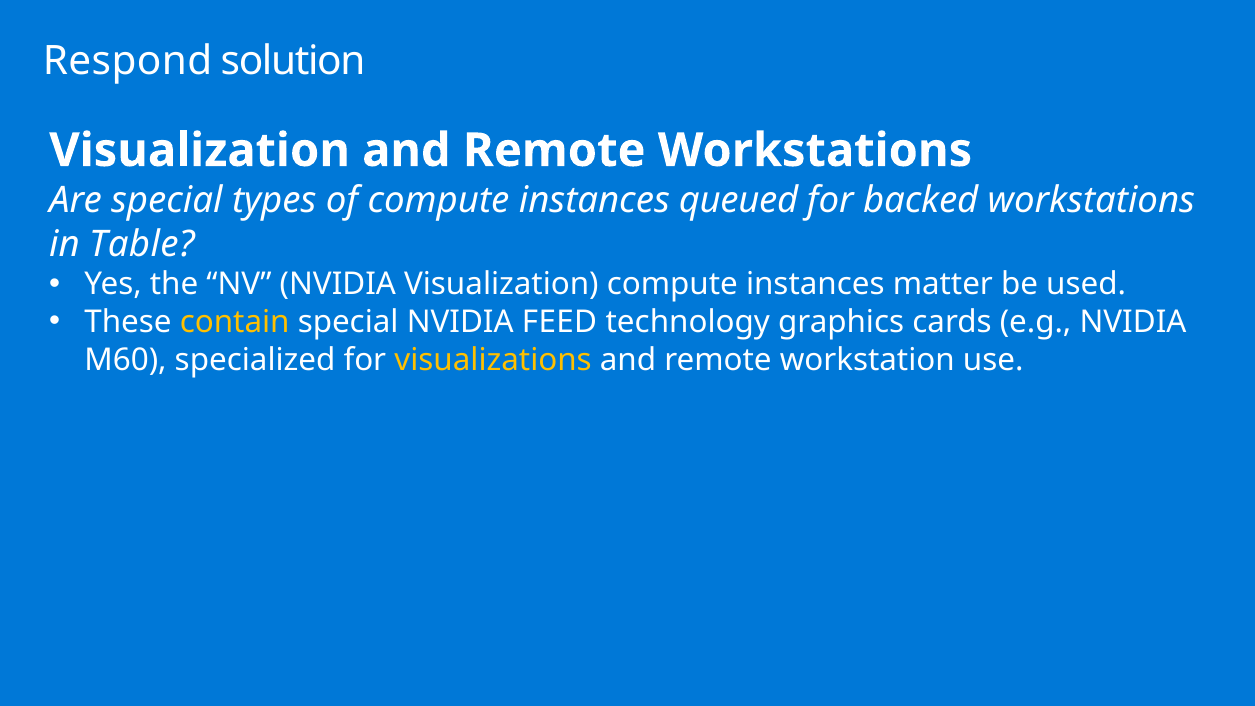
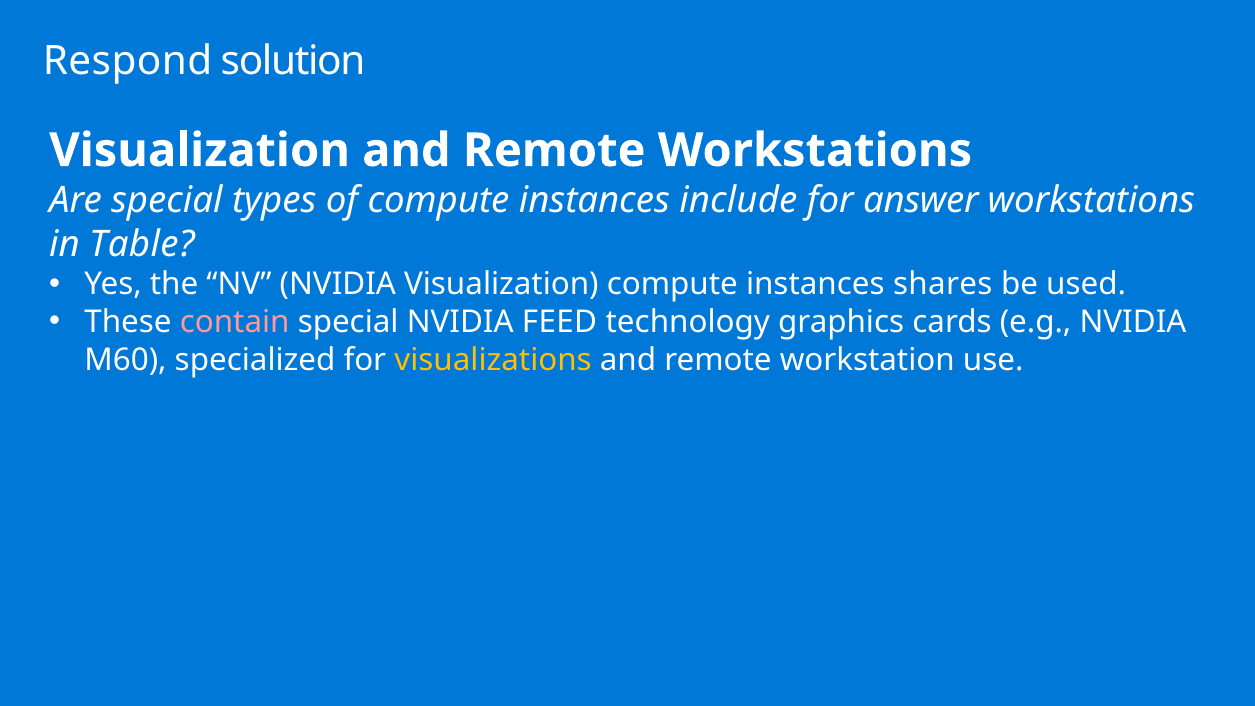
queued: queued -> include
backed: backed -> answer
matter: matter -> shares
contain colour: yellow -> pink
